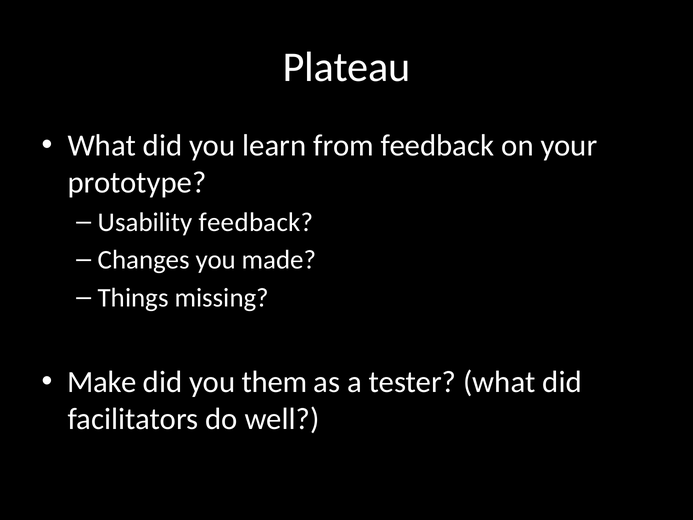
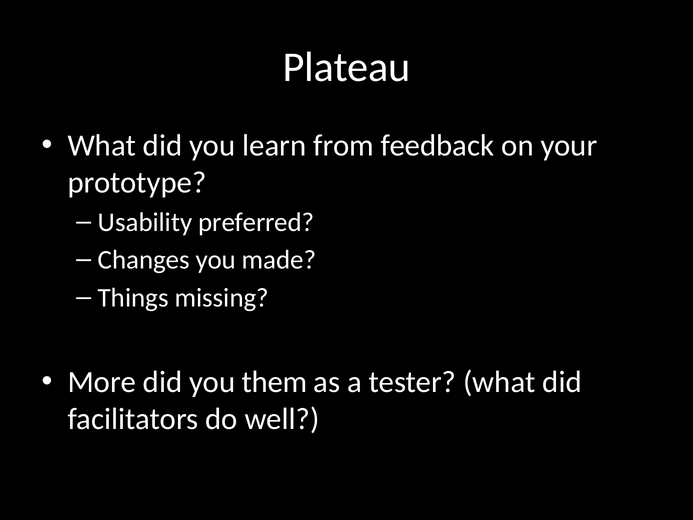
Usability feedback: feedback -> preferred
Make: Make -> More
